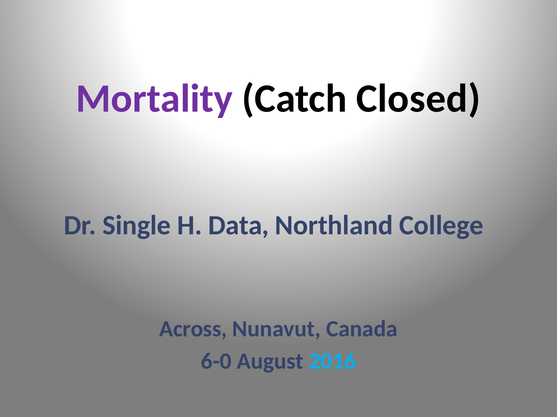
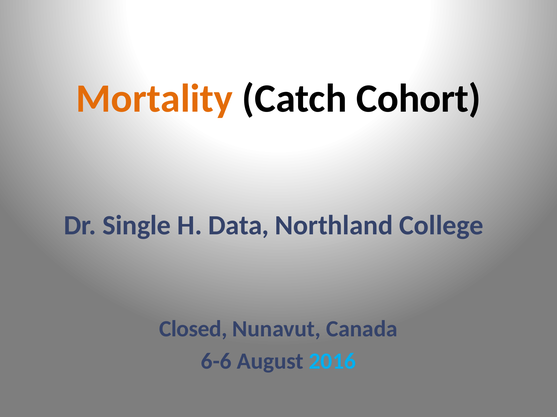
Mortality colour: purple -> orange
Closed: Closed -> Cohort
Across: Across -> Closed
6-0: 6-0 -> 6-6
